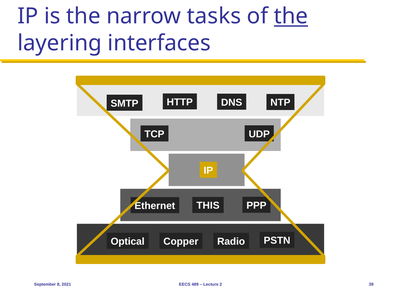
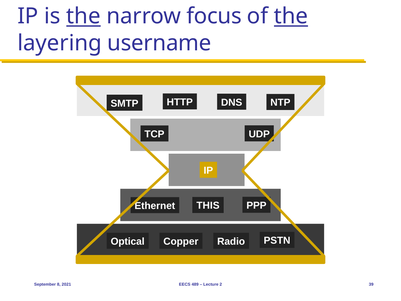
the at (83, 16) underline: none -> present
tasks: tasks -> focus
interfaces: interfaces -> username
